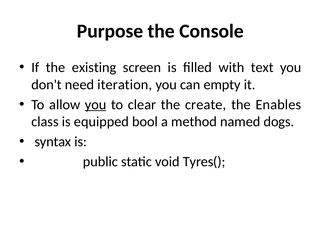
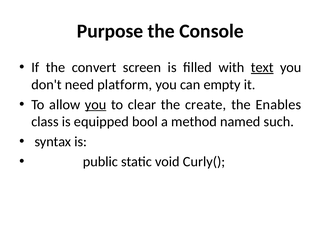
existing: existing -> convert
text underline: none -> present
iteration: iteration -> platform
dogs: dogs -> such
Tyres(: Tyres( -> Curly(
